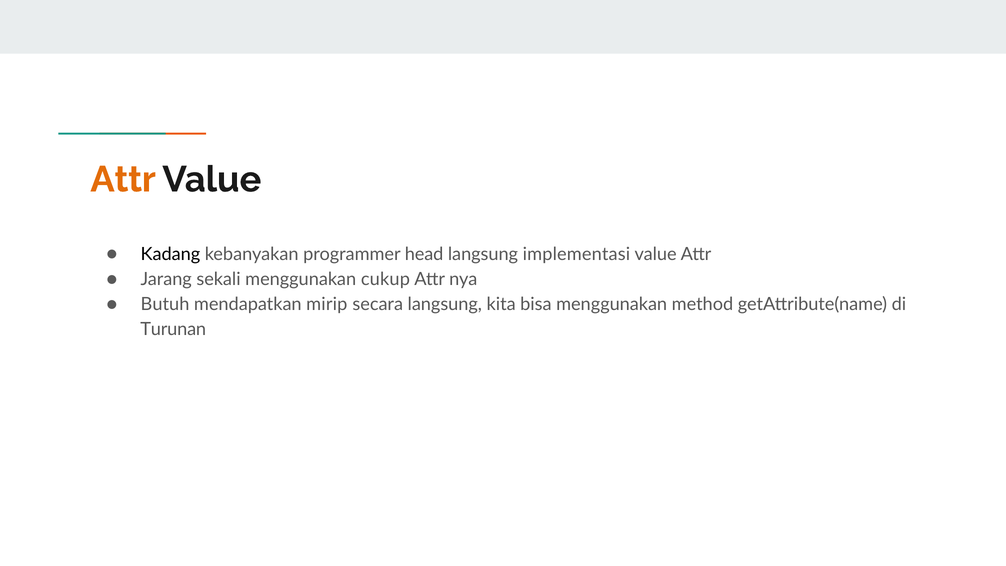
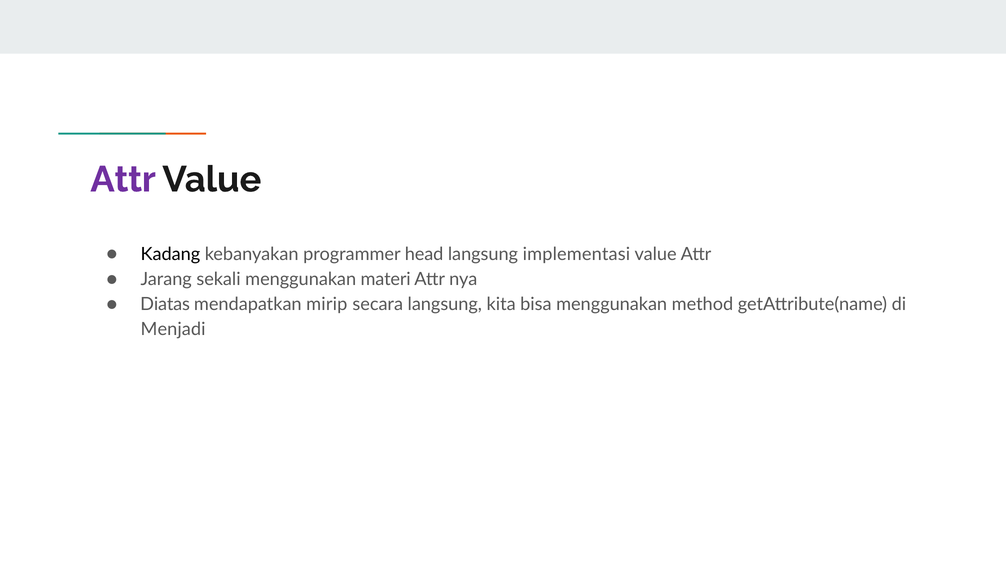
Attr at (123, 179) colour: orange -> purple
cukup: cukup -> materi
Butuh: Butuh -> Diatas
Turunan: Turunan -> Menjadi
